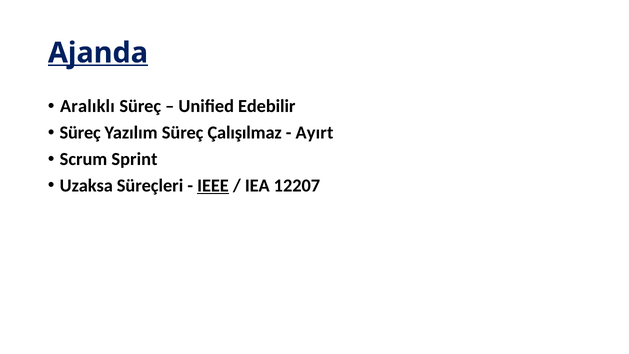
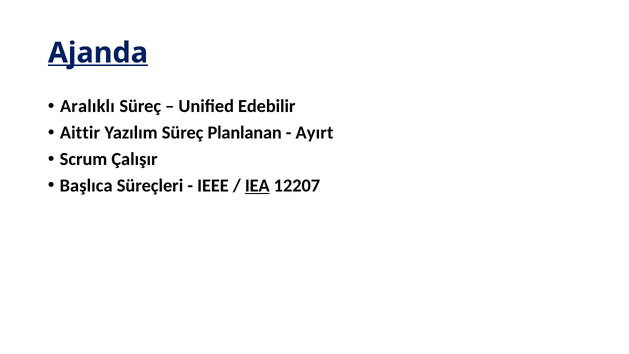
Süreç at (80, 133): Süreç -> Aittir
Çalışılmaz: Çalışılmaz -> Planlanan
Sprint: Sprint -> Çalışır
Uzaksa: Uzaksa -> Başlıca
IEEE underline: present -> none
IEA underline: none -> present
